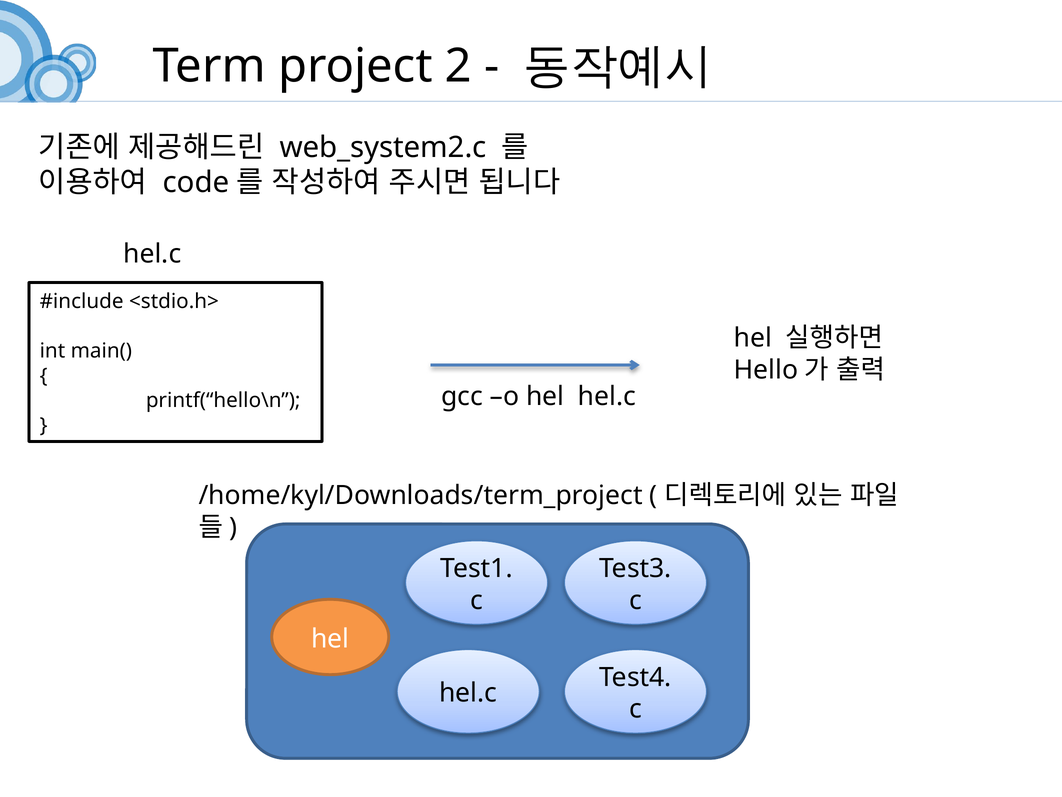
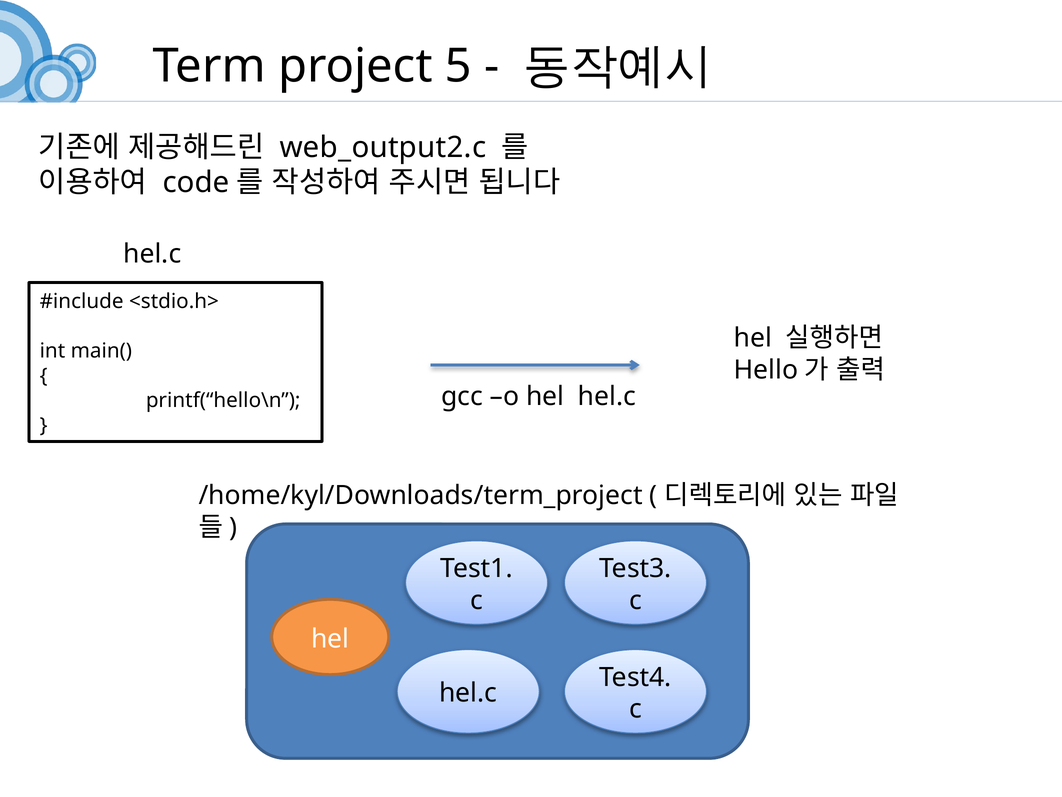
2: 2 -> 5
web_system2.c: web_system2.c -> web_output2.c
